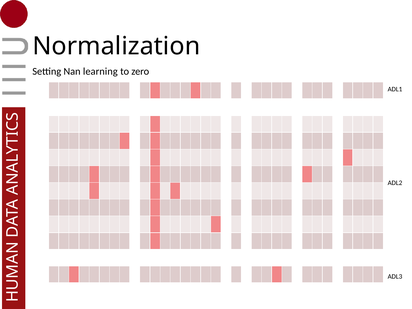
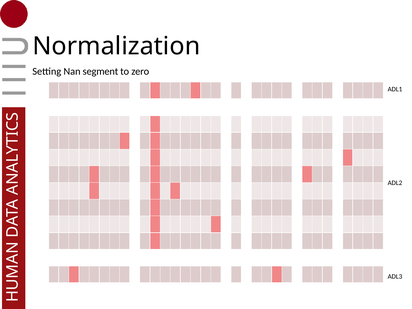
learning: learning -> segment
